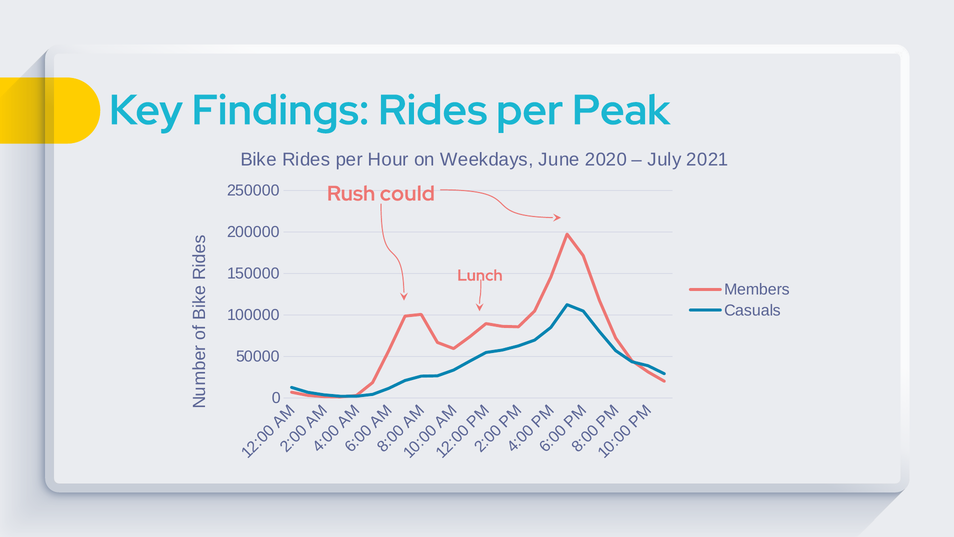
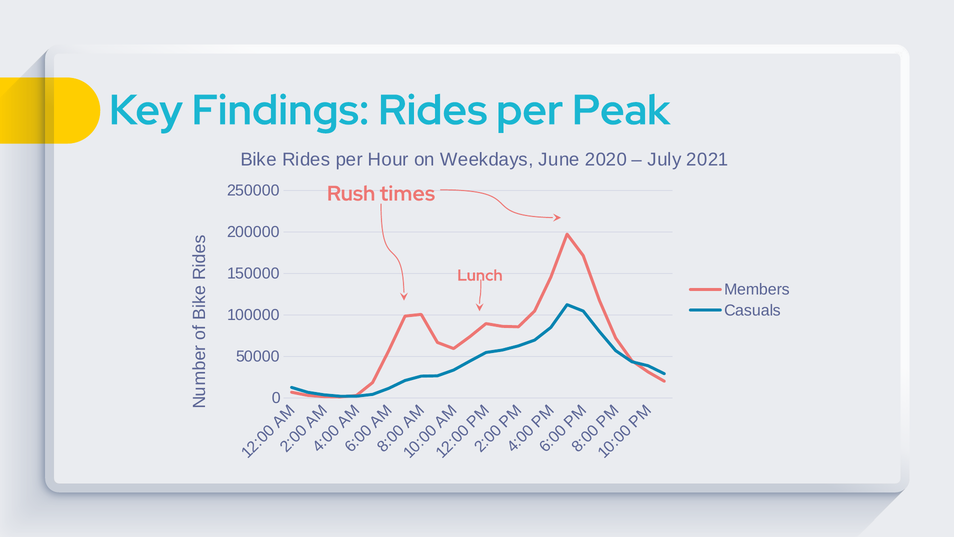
could: could -> times
